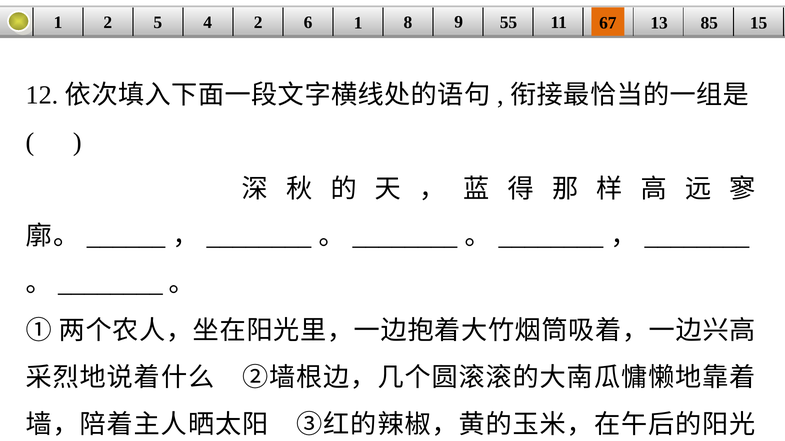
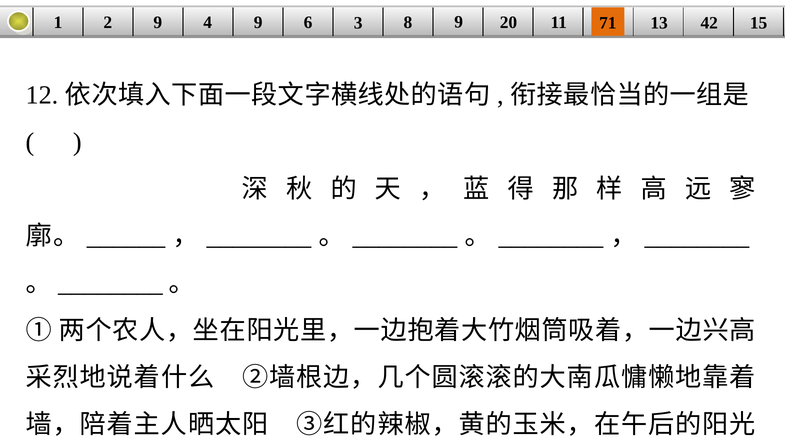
2 5: 5 -> 9
4 2: 2 -> 9
6 1: 1 -> 3
55: 55 -> 20
67: 67 -> 71
85: 85 -> 42
